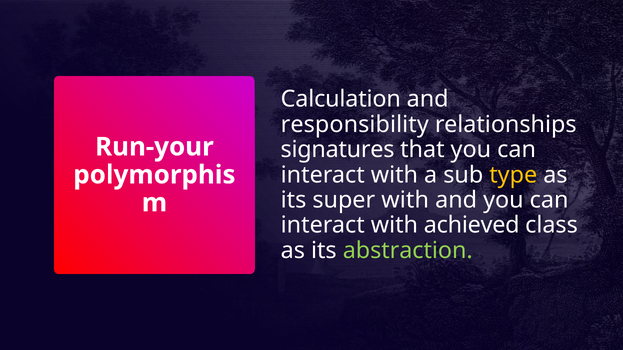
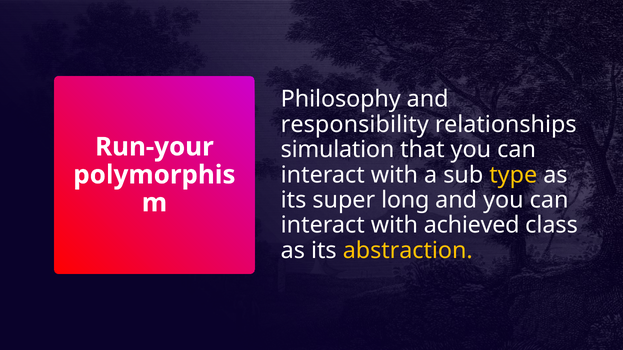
Calculation: Calculation -> Philosophy
signatures: signatures -> simulation
super with: with -> long
abstraction colour: light green -> yellow
